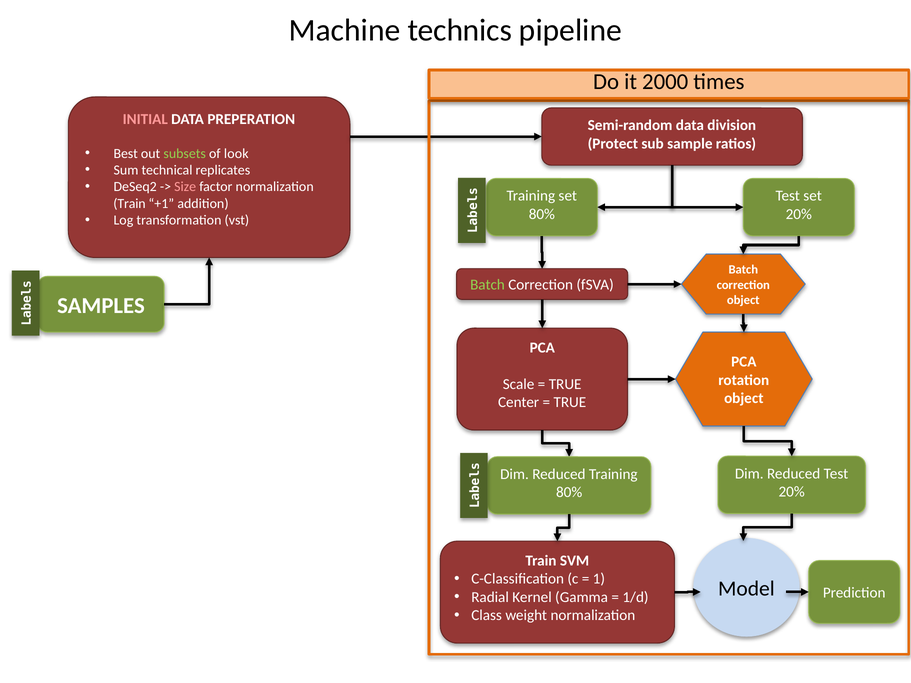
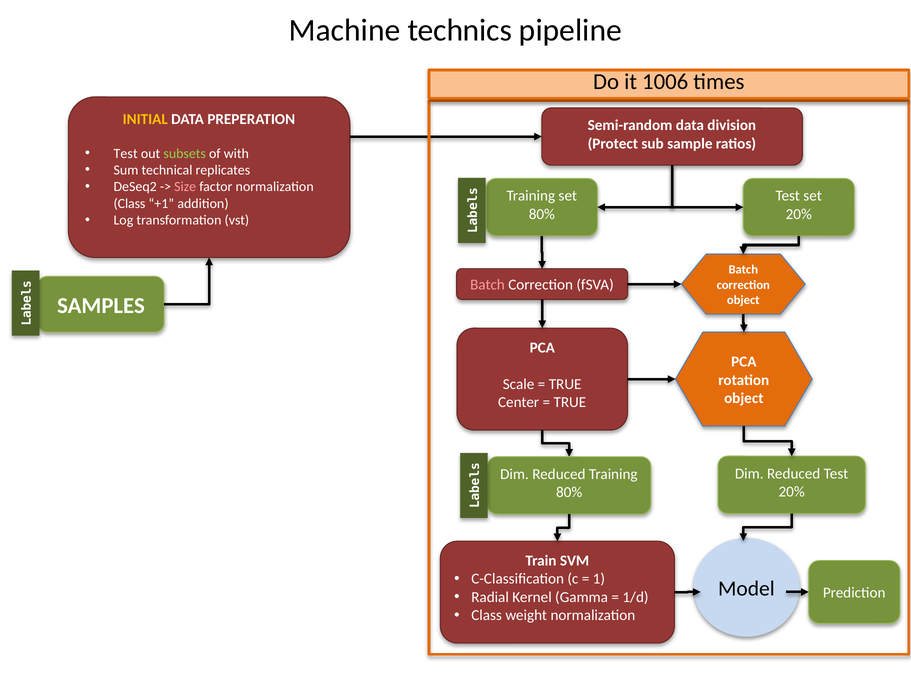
2000: 2000 -> 1006
INITIAL colour: pink -> yellow
Best at (126, 153): Best -> Test
look: look -> with
Train at (130, 204): Train -> Class
Batch at (488, 285) colour: light green -> pink
